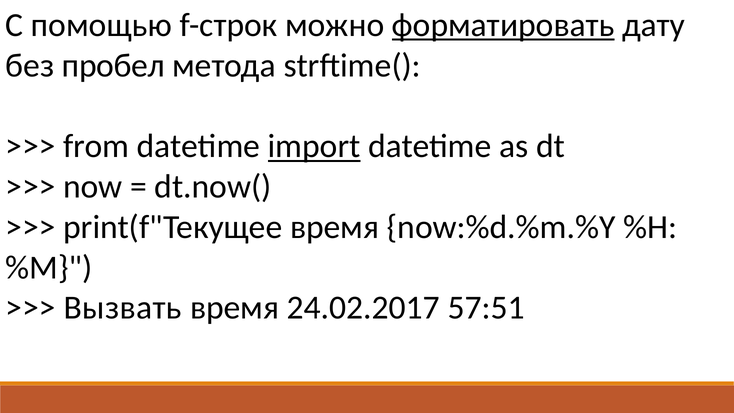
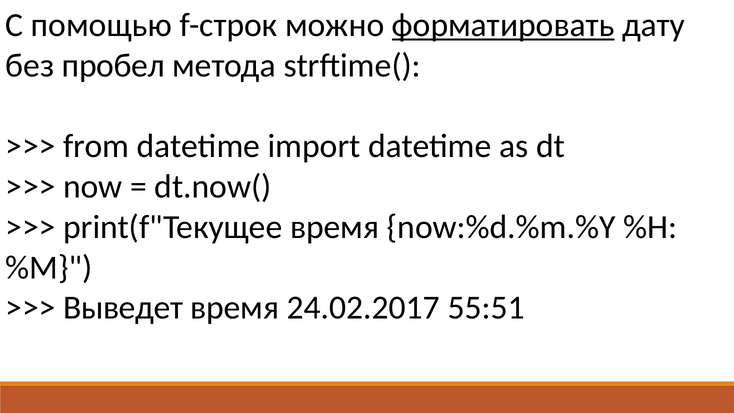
import underline: present -> none
Вызвать: Вызвать -> Выведет
57:51: 57:51 -> 55:51
